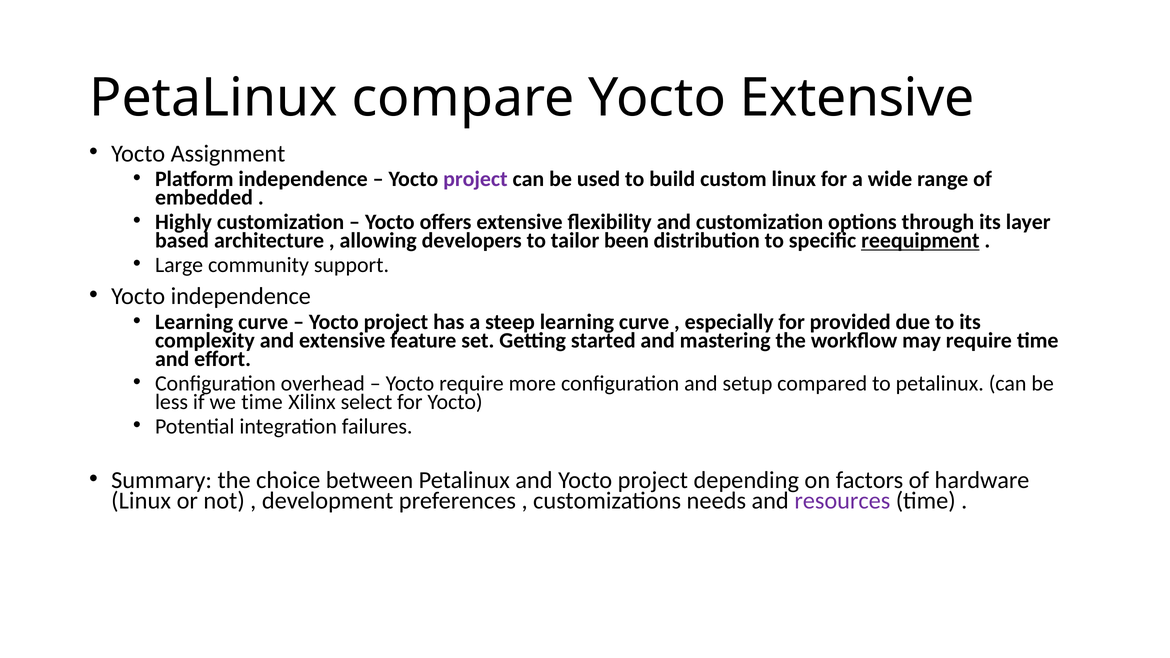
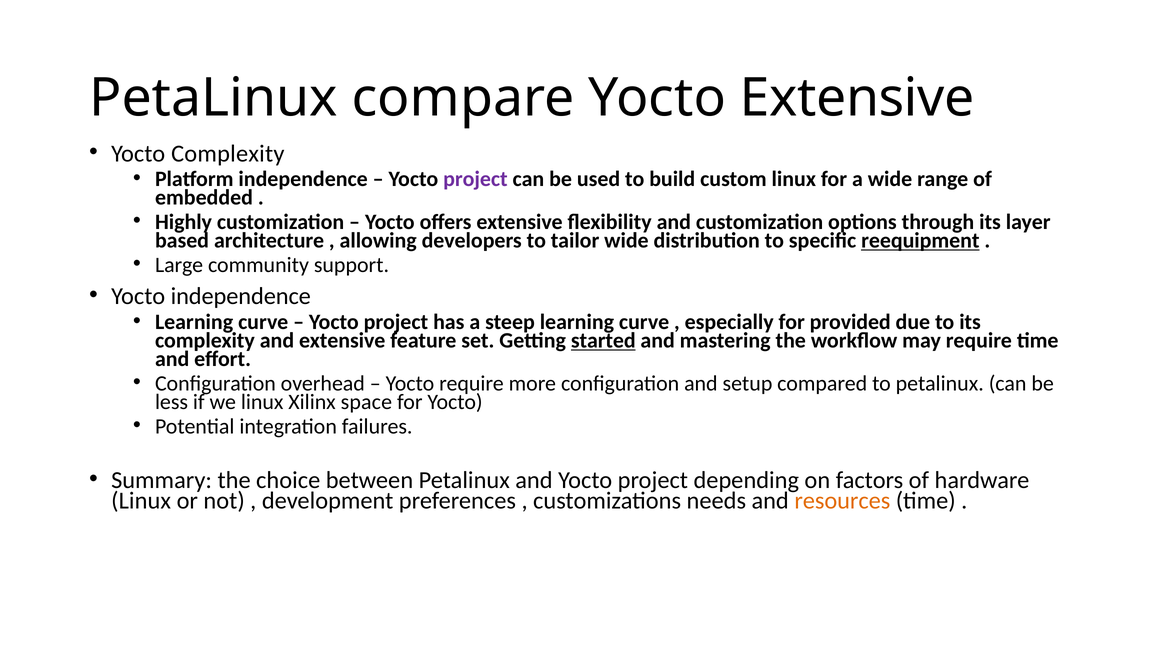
Yocto Assignment: Assignment -> Complexity
tailor been: been -> wide
started underline: none -> present
we time: time -> linux
select: select -> space
resources colour: purple -> orange
